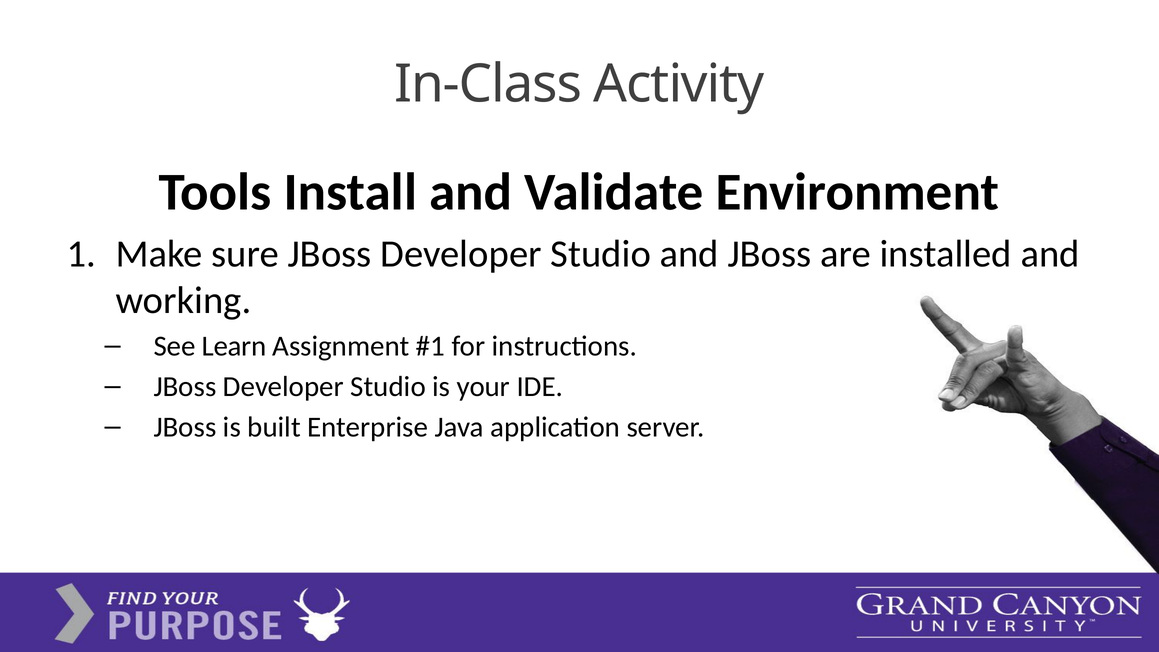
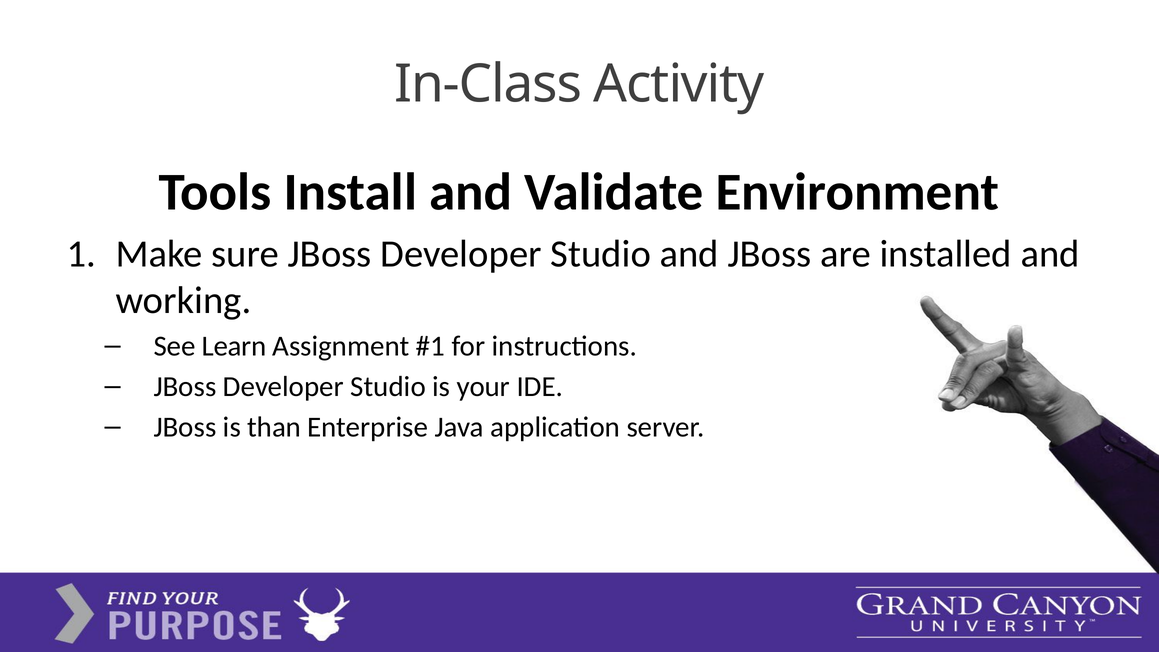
built: built -> than
